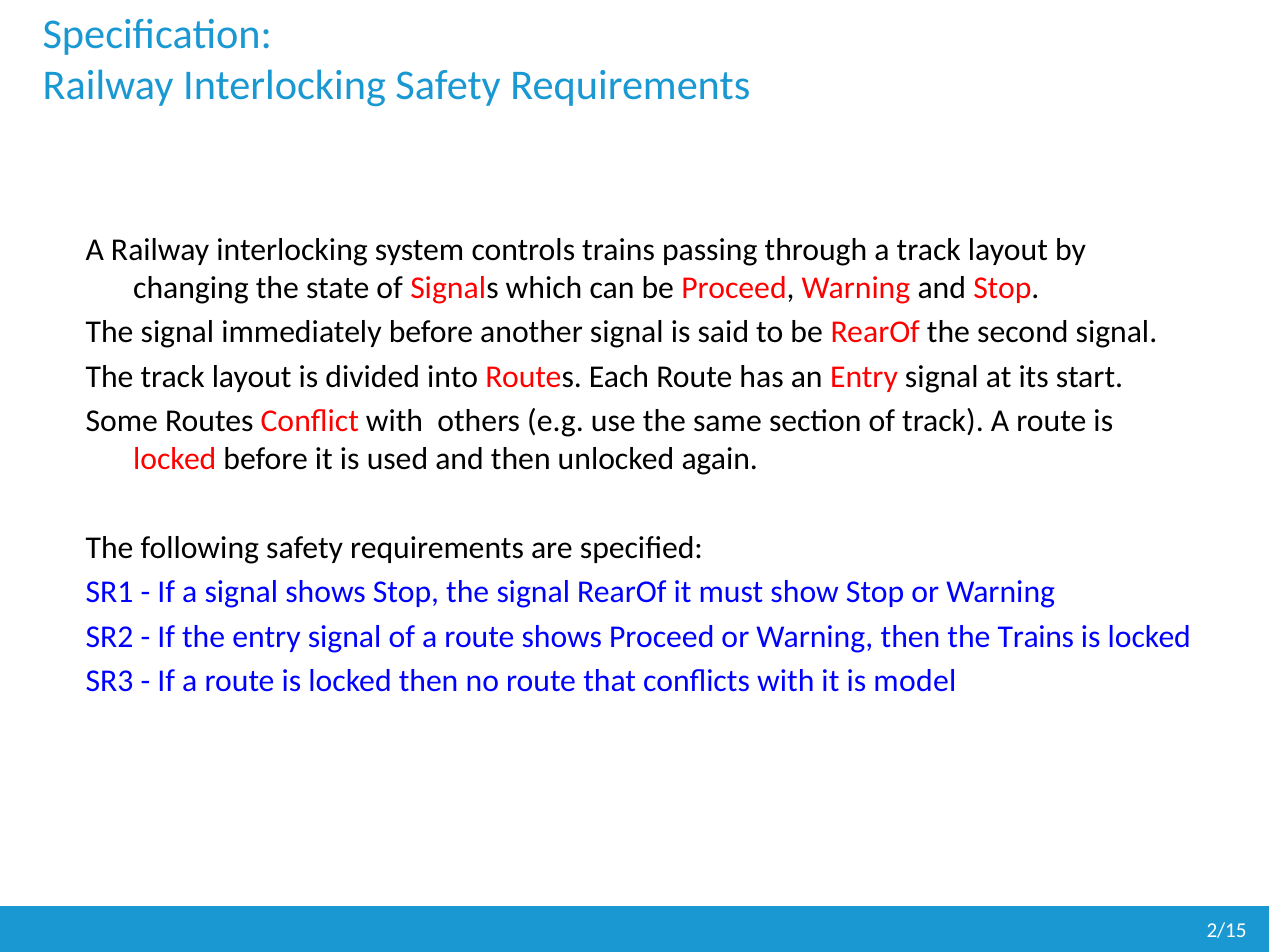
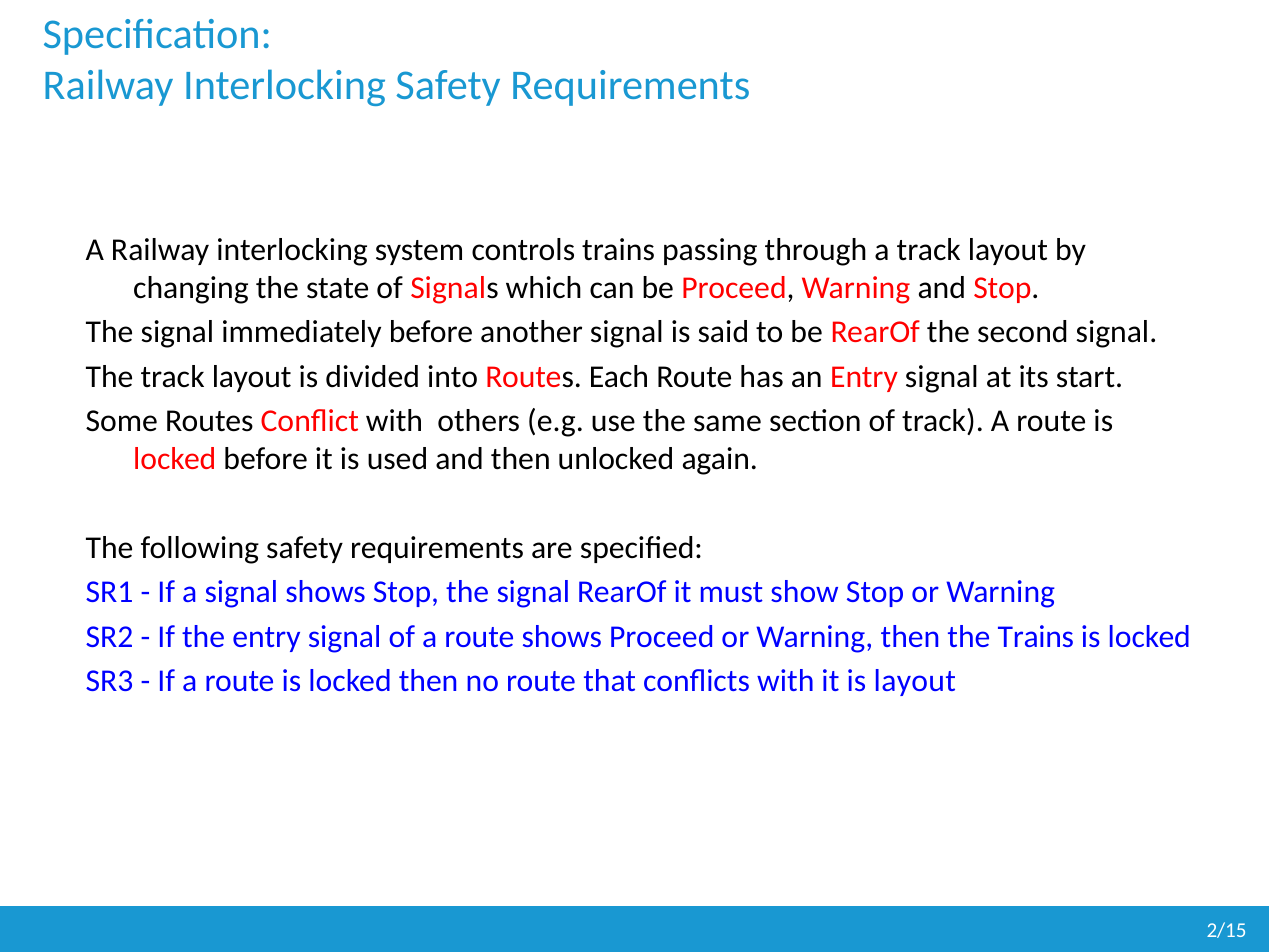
is model: model -> layout
